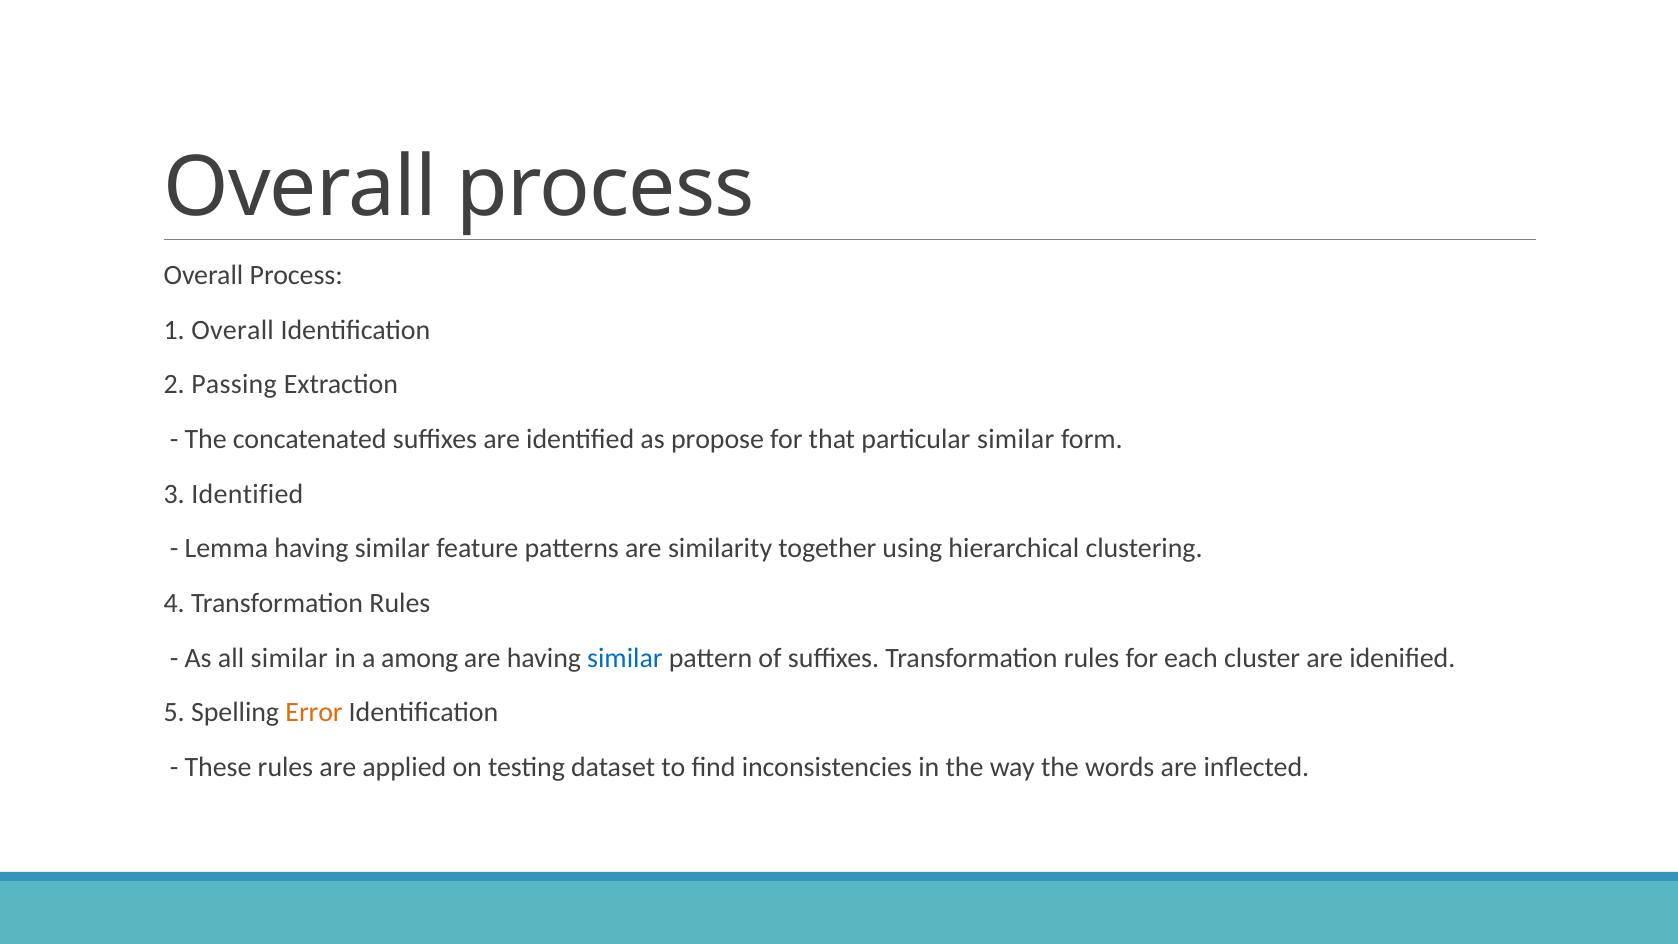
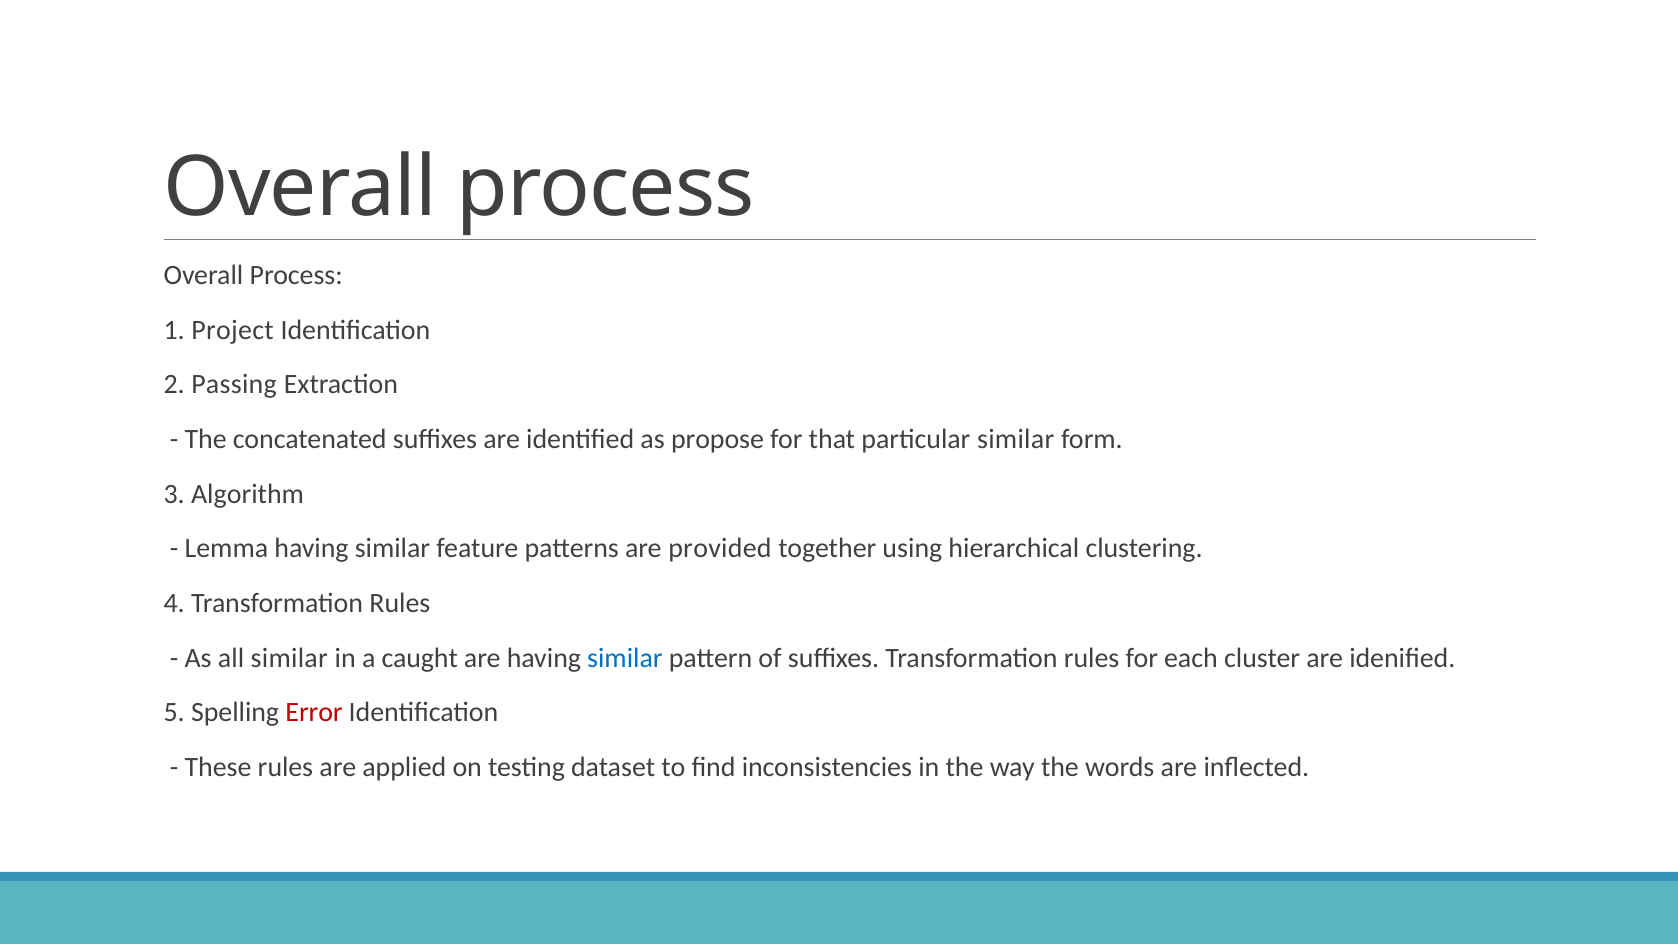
1 Overall: Overall -> Project
3 Identified: Identified -> Algorithm
similarity: similarity -> provided
among: among -> caught
Error colour: orange -> red
